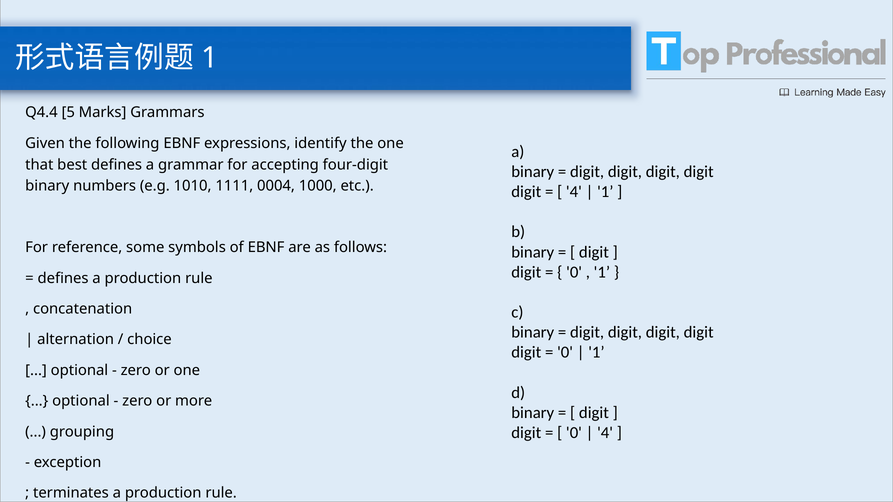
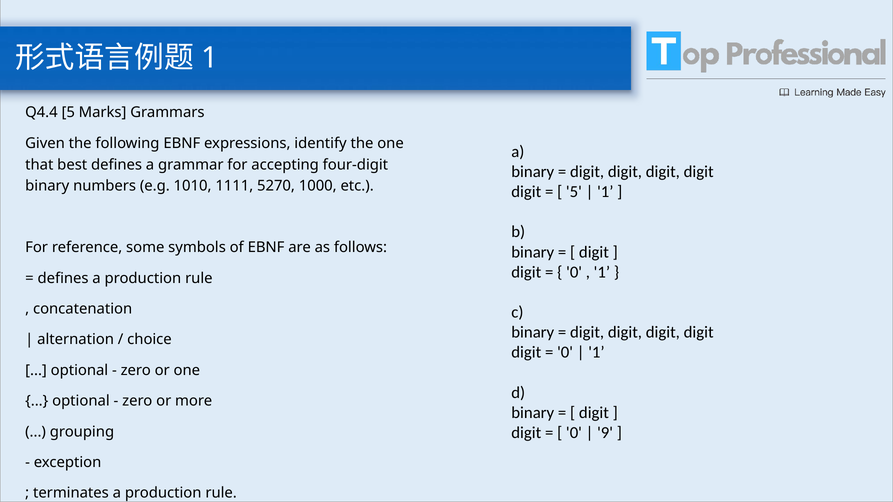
0004: 0004 -> 5270
4 at (574, 192): 4 -> 5
4 at (605, 433): 4 -> 9
